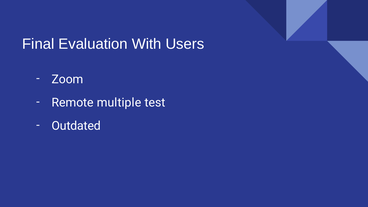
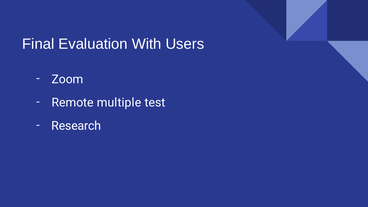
Outdated: Outdated -> Research
